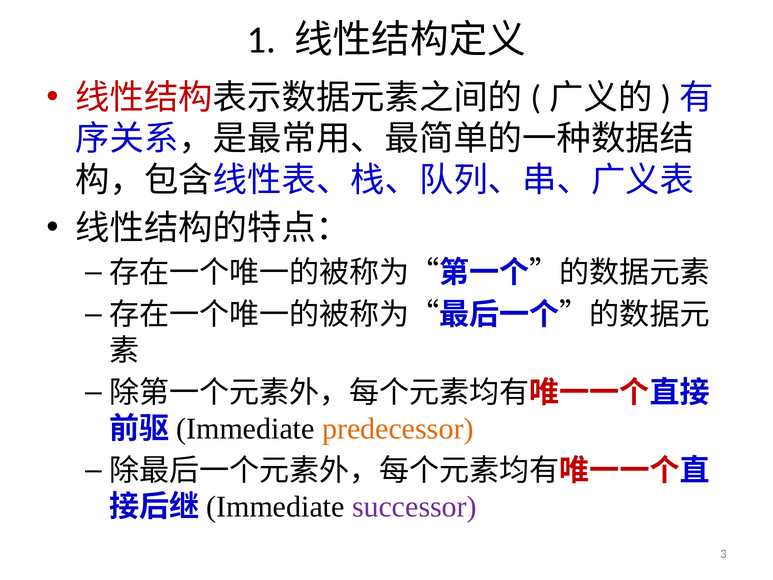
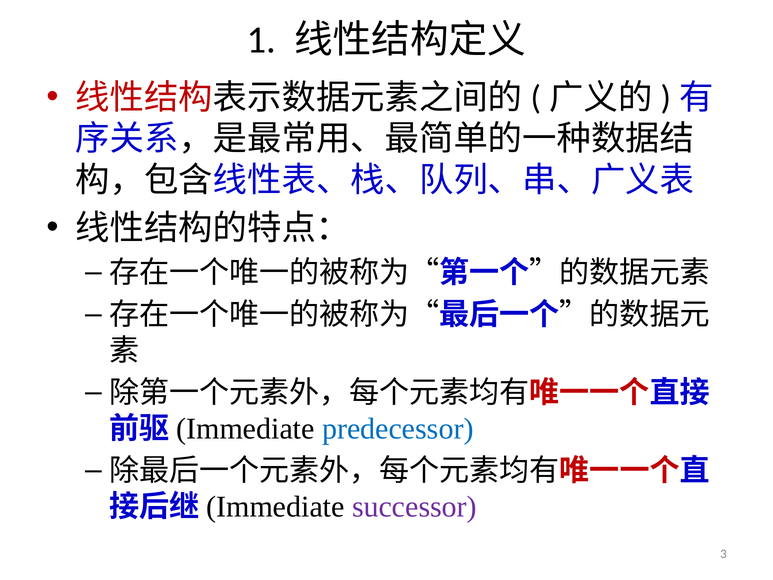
predecessor colour: orange -> blue
